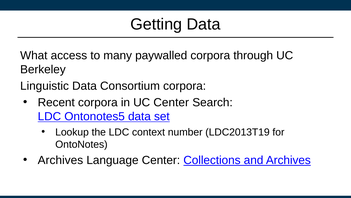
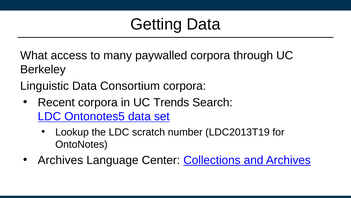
UC Center: Center -> Trends
context: context -> scratch
